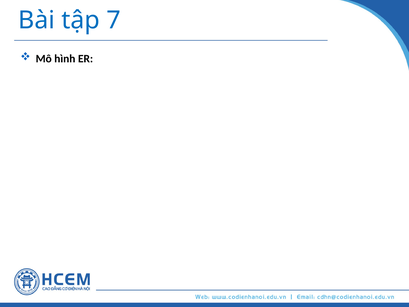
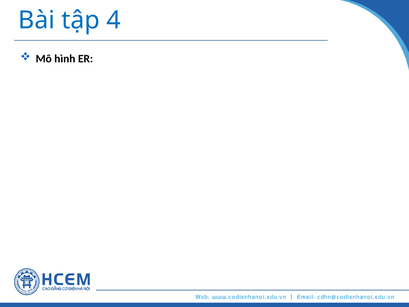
7: 7 -> 4
